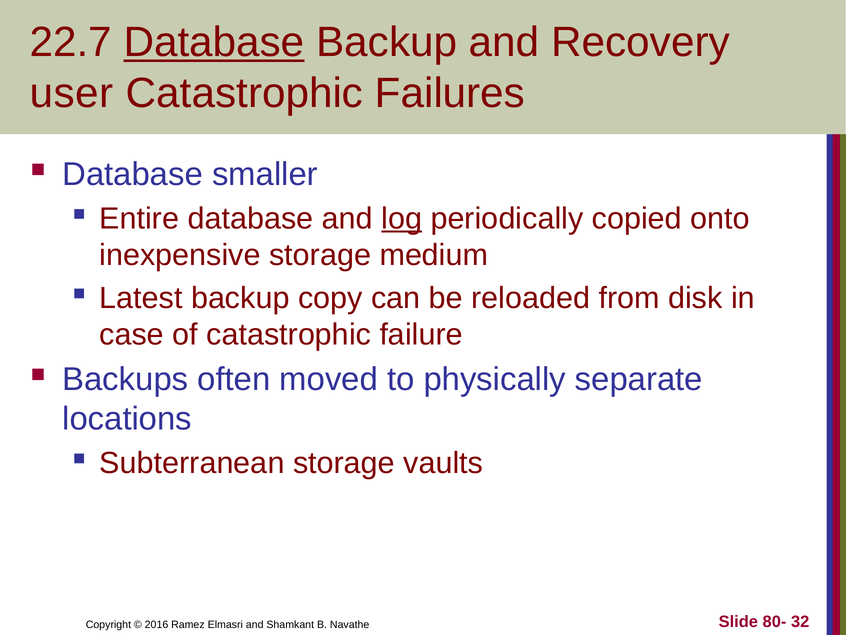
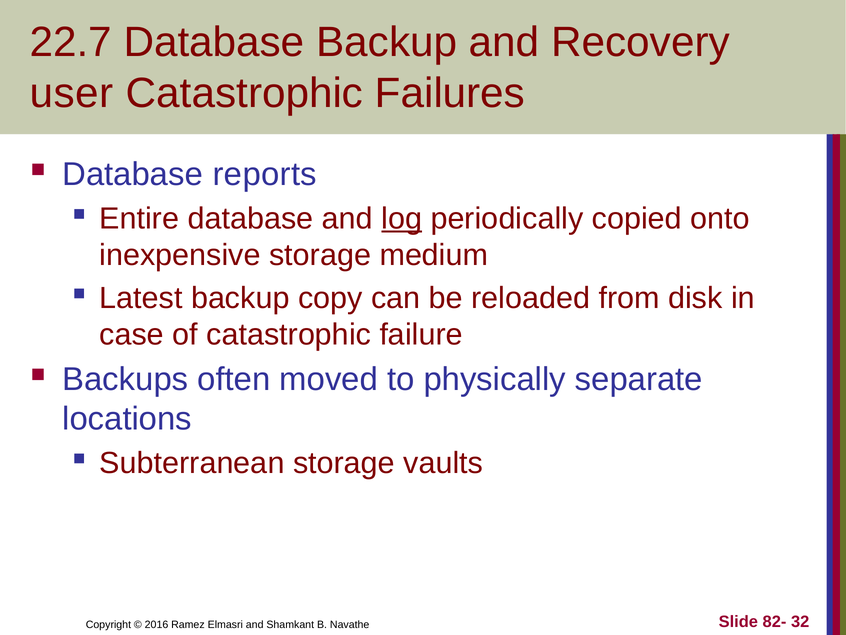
Database at (214, 42) underline: present -> none
smaller: smaller -> reports
80-: 80- -> 82-
